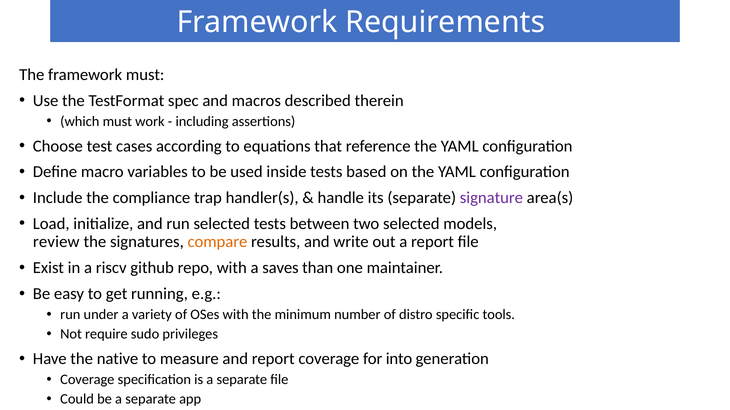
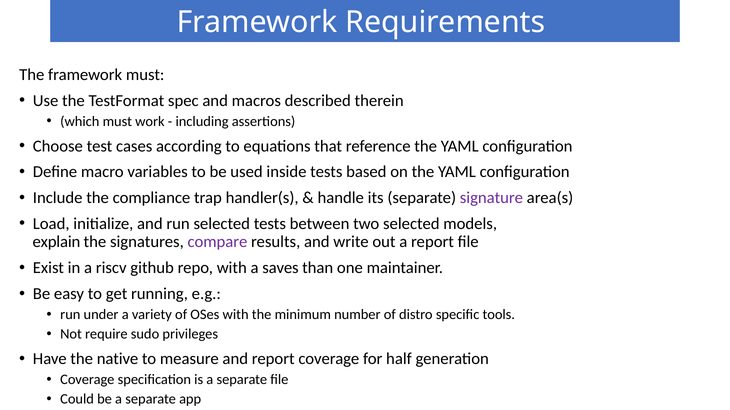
review: review -> explain
compare colour: orange -> purple
into: into -> half
